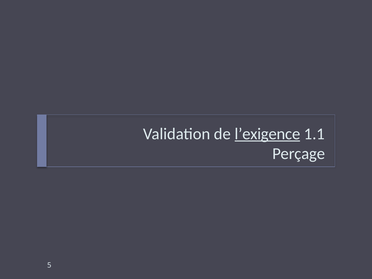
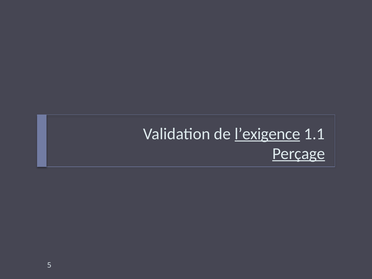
Perçage underline: none -> present
